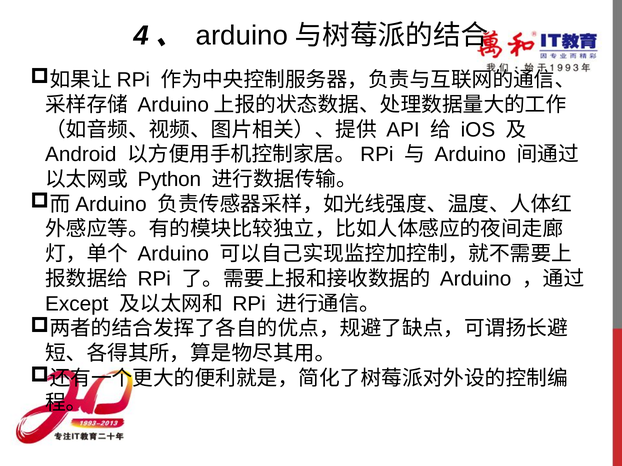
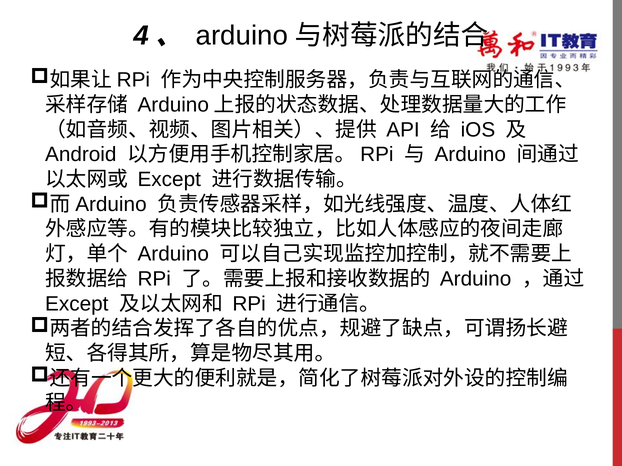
Python at (169, 180): Python -> Except
